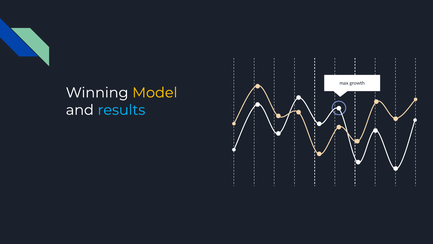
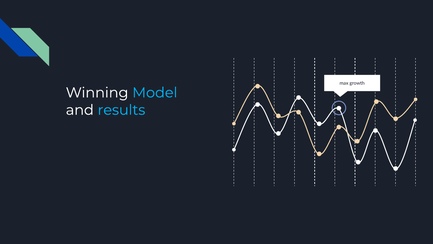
Model colour: yellow -> light blue
